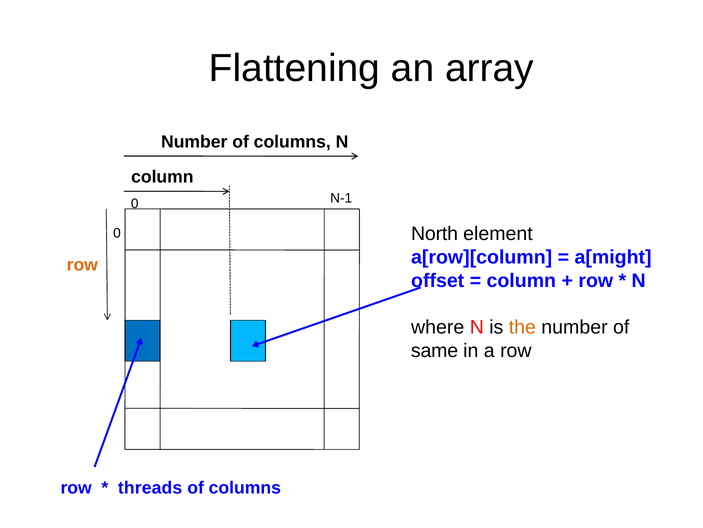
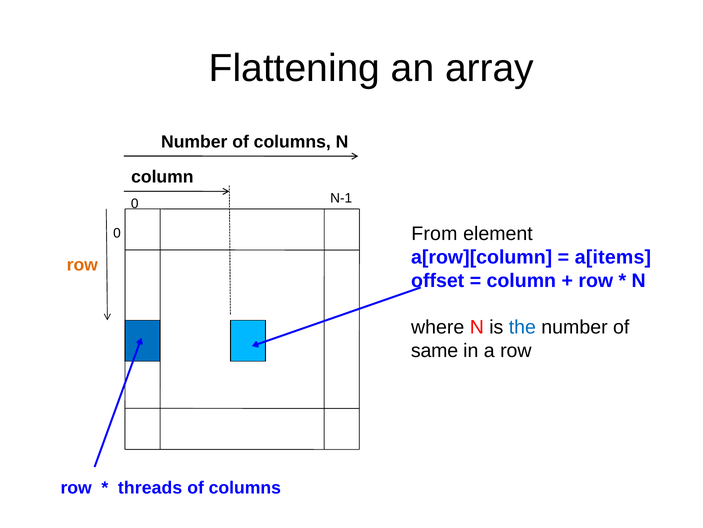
North: North -> From
a[might: a[might -> a[items
the colour: orange -> blue
